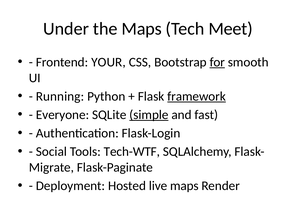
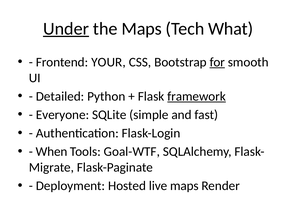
Under underline: none -> present
Meet: Meet -> What
Running: Running -> Detailed
simple underline: present -> none
Social: Social -> When
Tech-WTF: Tech-WTF -> Goal-WTF
